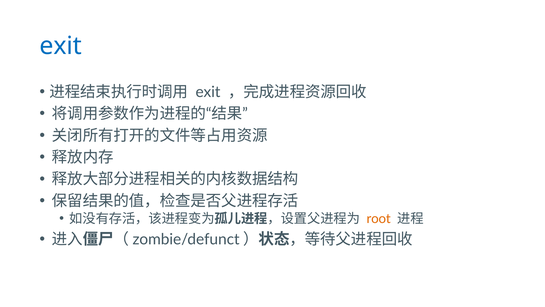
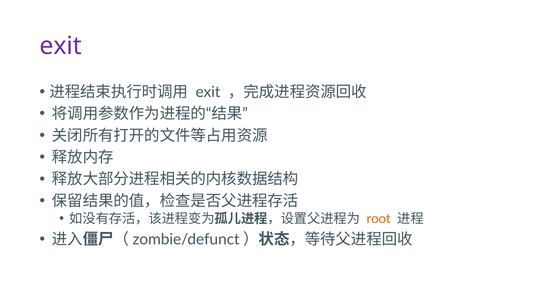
exit at (61, 46) colour: blue -> purple
